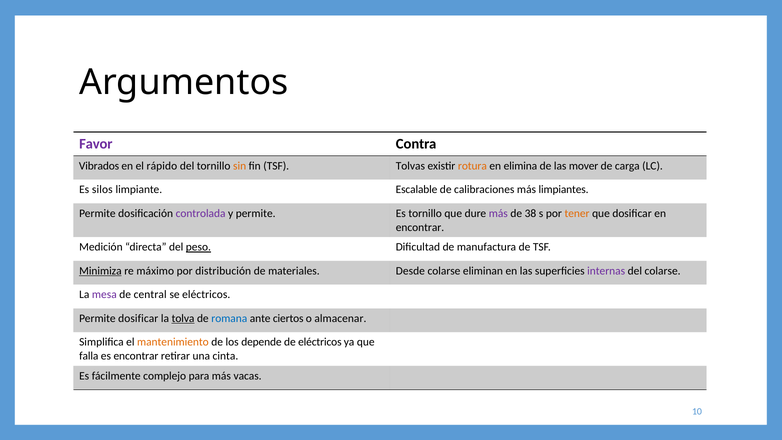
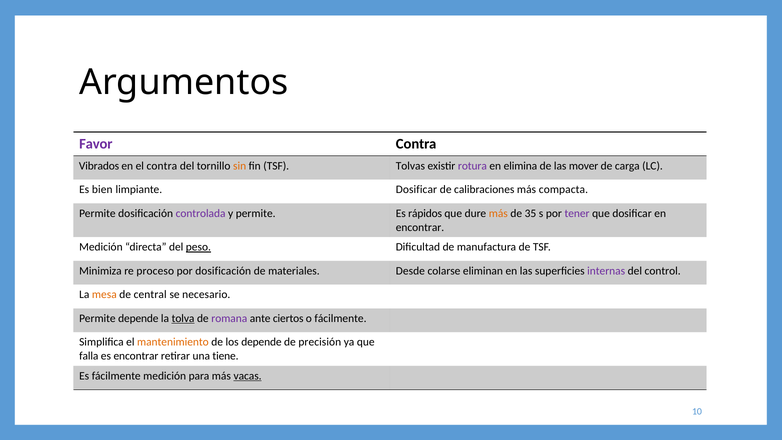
el rápido: rápido -> contra
rotura colour: orange -> purple
silos: silos -> bien
limpiante Escalable: Escalable -> Dosificar
limpiantes: limpiantes -> compacta
Es tornillo: tornillo -> rápidos
más at (498, 213) colour: purple -> orange
38: 38 -> 35
tener colour: orange -> purple
Minimiza underline: present -> none
máximo: máximo -> proceso
por distribución: distribución -> dosificación
del colarse: colarse -> control
mesa colour: purple -> orange
se eléctricos: eléctricos -> necesario
Permite dosificar: dosificar -> depende
romana colour: blue -> purple
o almacenar: almacenar -> fácilmente
de eléctricos: eléctricos -> precisión
cinta: cinta -> tiene
fácilmente complejo: complejo -> medición
vacas underline: none -> present
